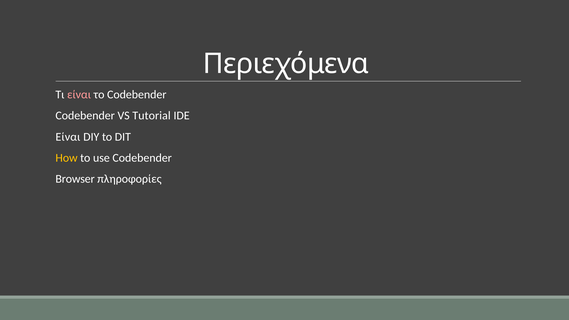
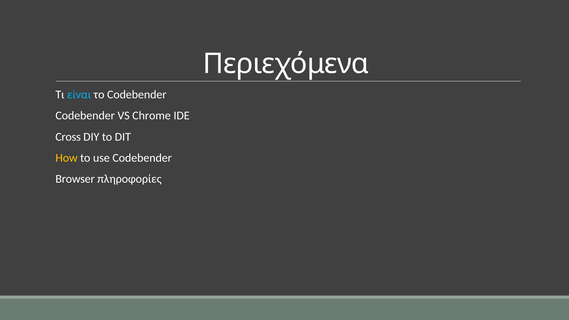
είναι at (79, 95) colour: pink -> light blue
Tutorial: Tutorial -> Chrome
Είναι at (68, 137): Είναι -> Cross
